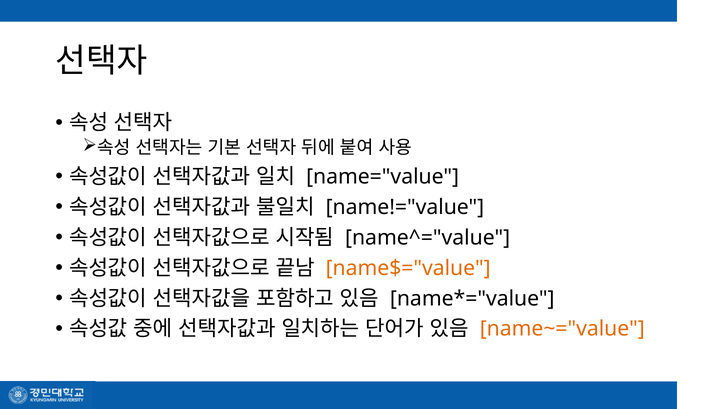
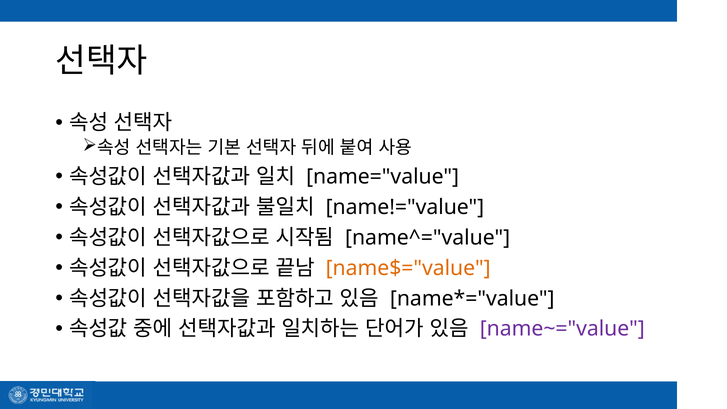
name~="value colour: orange -> purple
